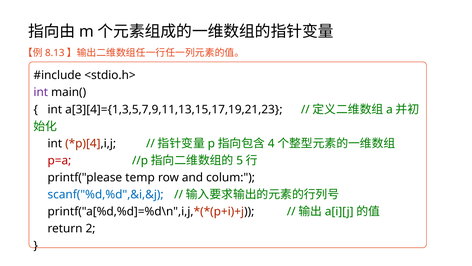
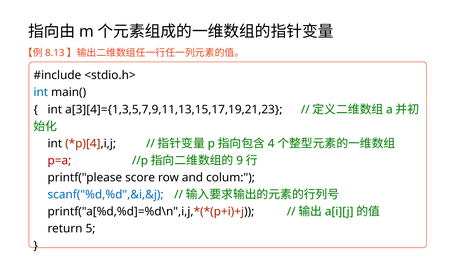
int at (41, 92) colour: purple -> blue
5: 5 -> 9
temp: temp -> score
2: 2 -> 5
